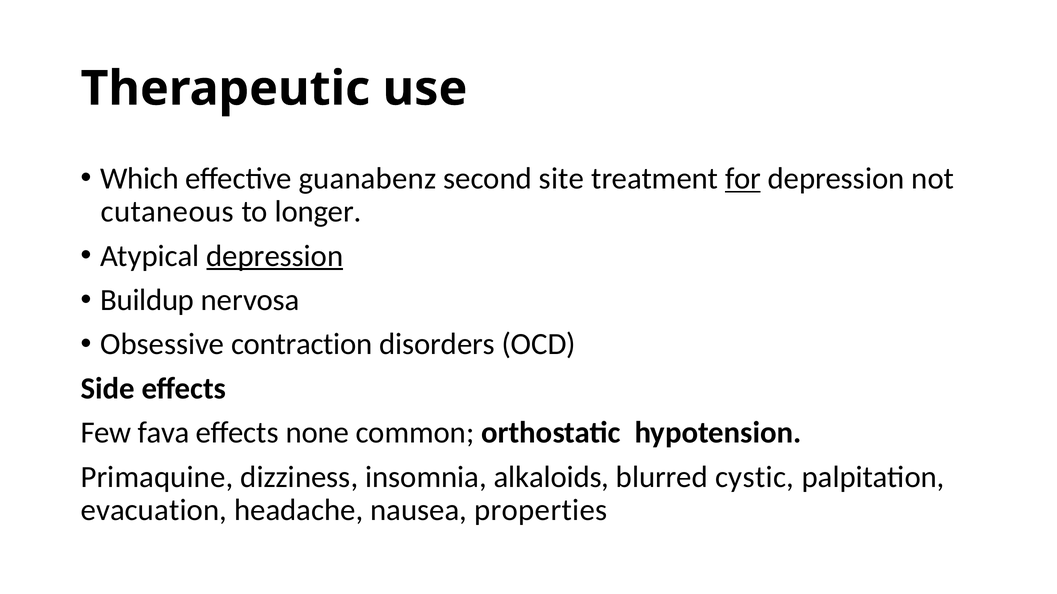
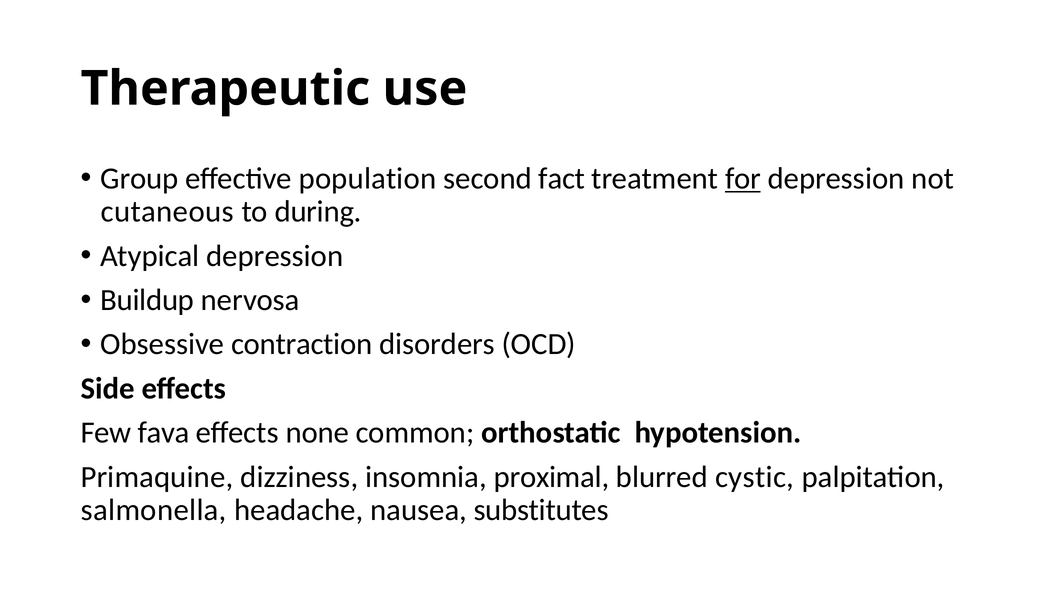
Which: Which -> Group
guanabenz: guanabenz -> population
site: site -> fact
longer: longer -> during
depression at (275, 256) underline: present -> none
alkaloids: alkaloids -> proximal
evacuation: evacuation -> salmonella
properties: properties -> substitutes
